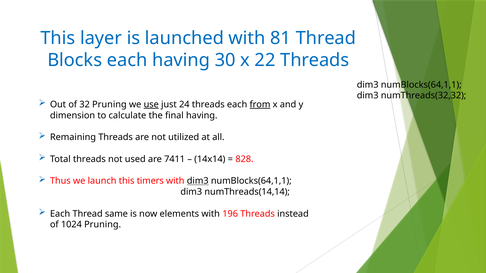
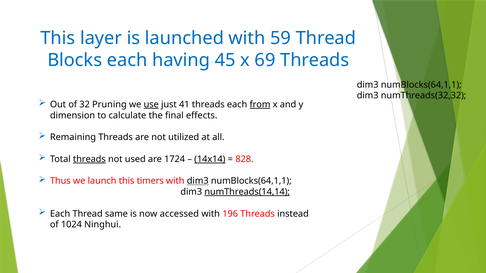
81: 81 -> 59
30: 30 -> 45
22: 22 -> 69
24: 24 -> 41
final having: having -> effects
threads at (89, 159) underline: none -> present
7411: 7411 -> 1724
14x14 underline: none -> present
numThreads(14,14 underline: none -> present
elements: elements -> accessed
1024 Pruning: Pruning -> Ninghui
